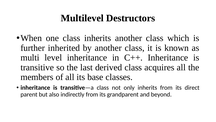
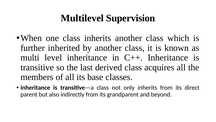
Destructors: Destructors -> Supervision
